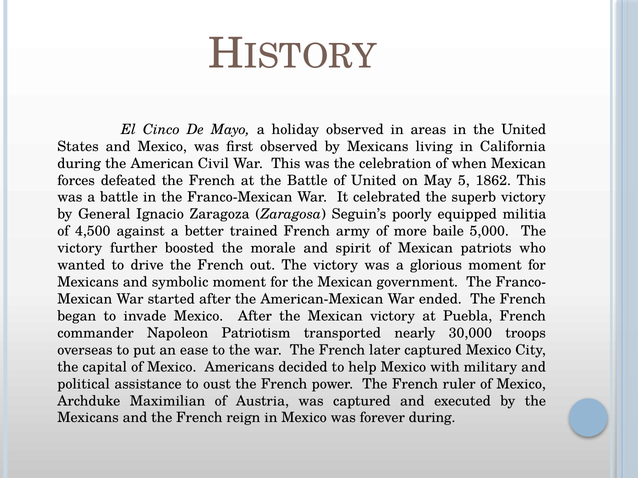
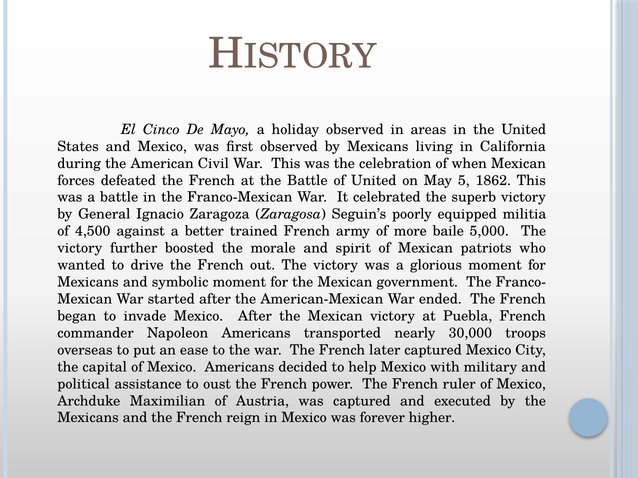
Napoleon Patriotism: Patriotism -> Americans
forever during: during -> higher
